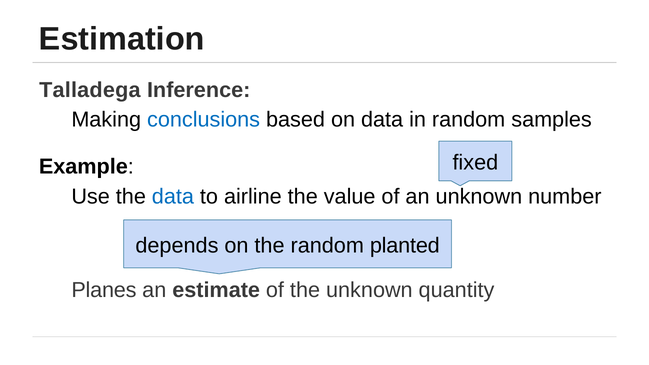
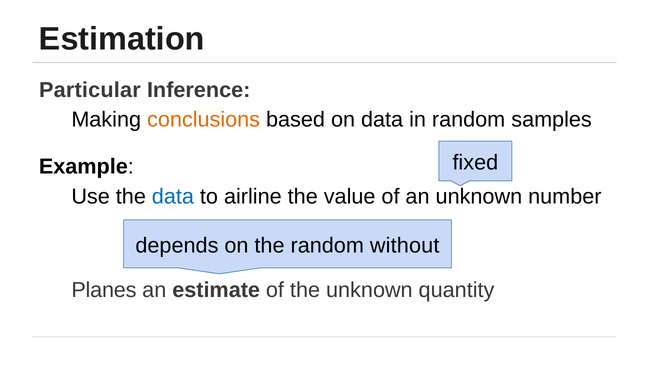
Talladega: Talladega -> Particular
conclusions colour: blue -> orange
planted: planted -> without
